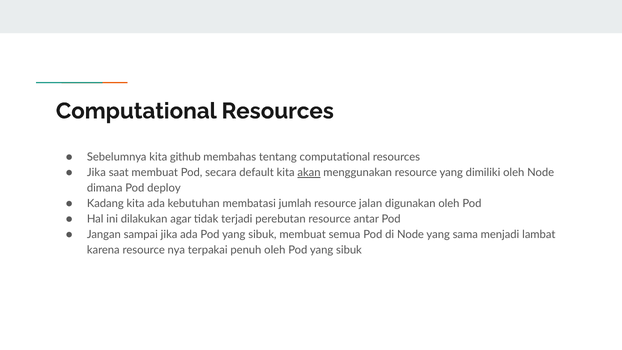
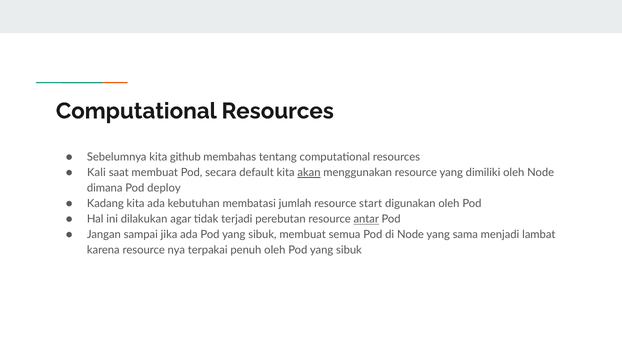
Jika at (96, 173): Jika -> Kali
jalan: jalan -> start
antar underline: none -> present
